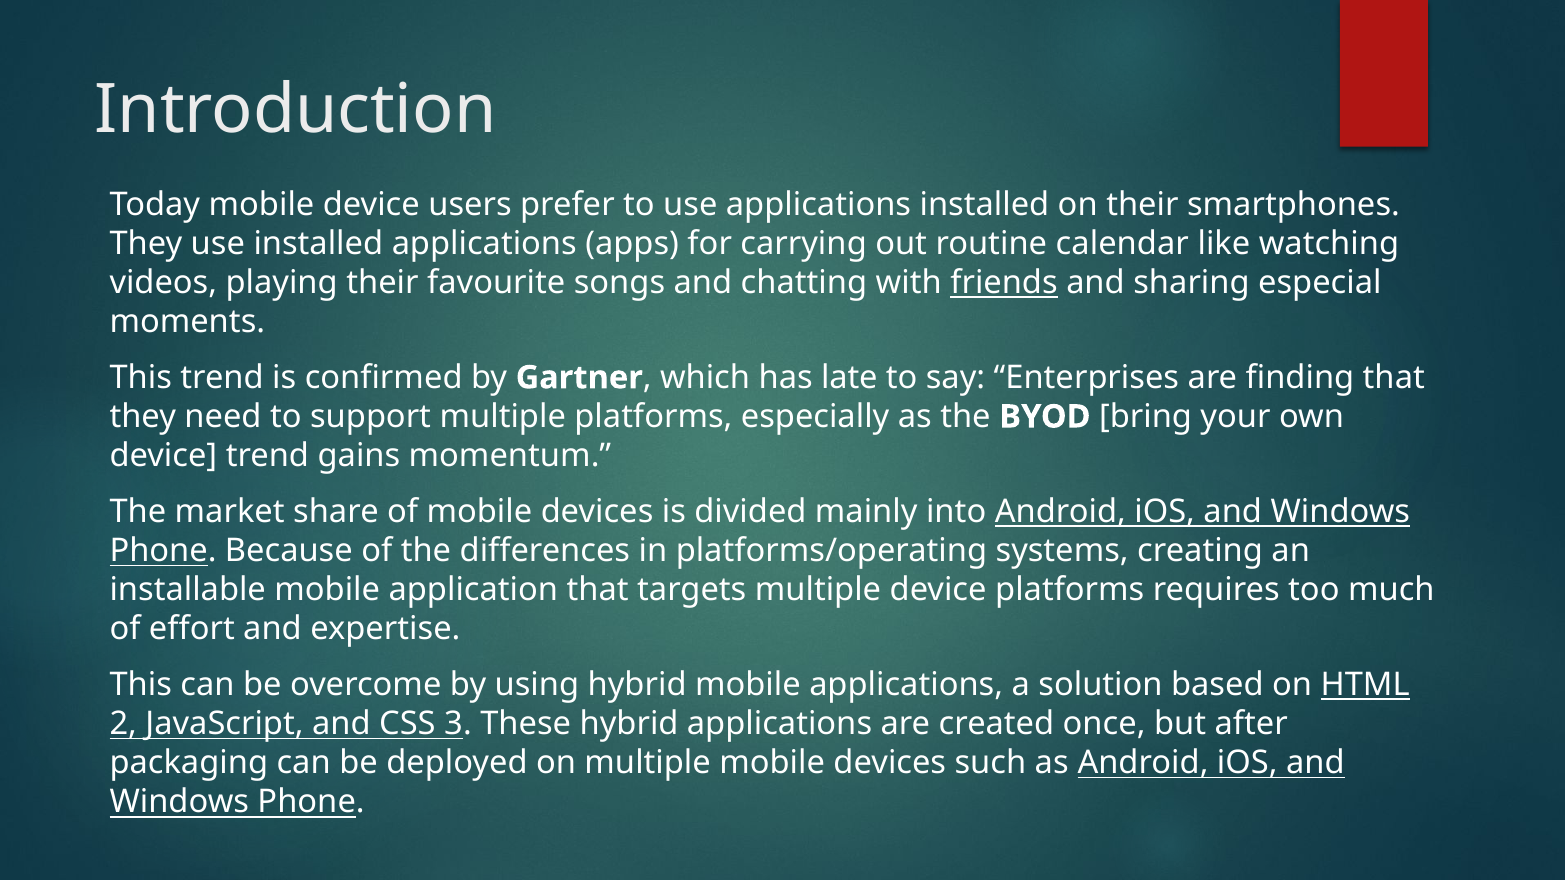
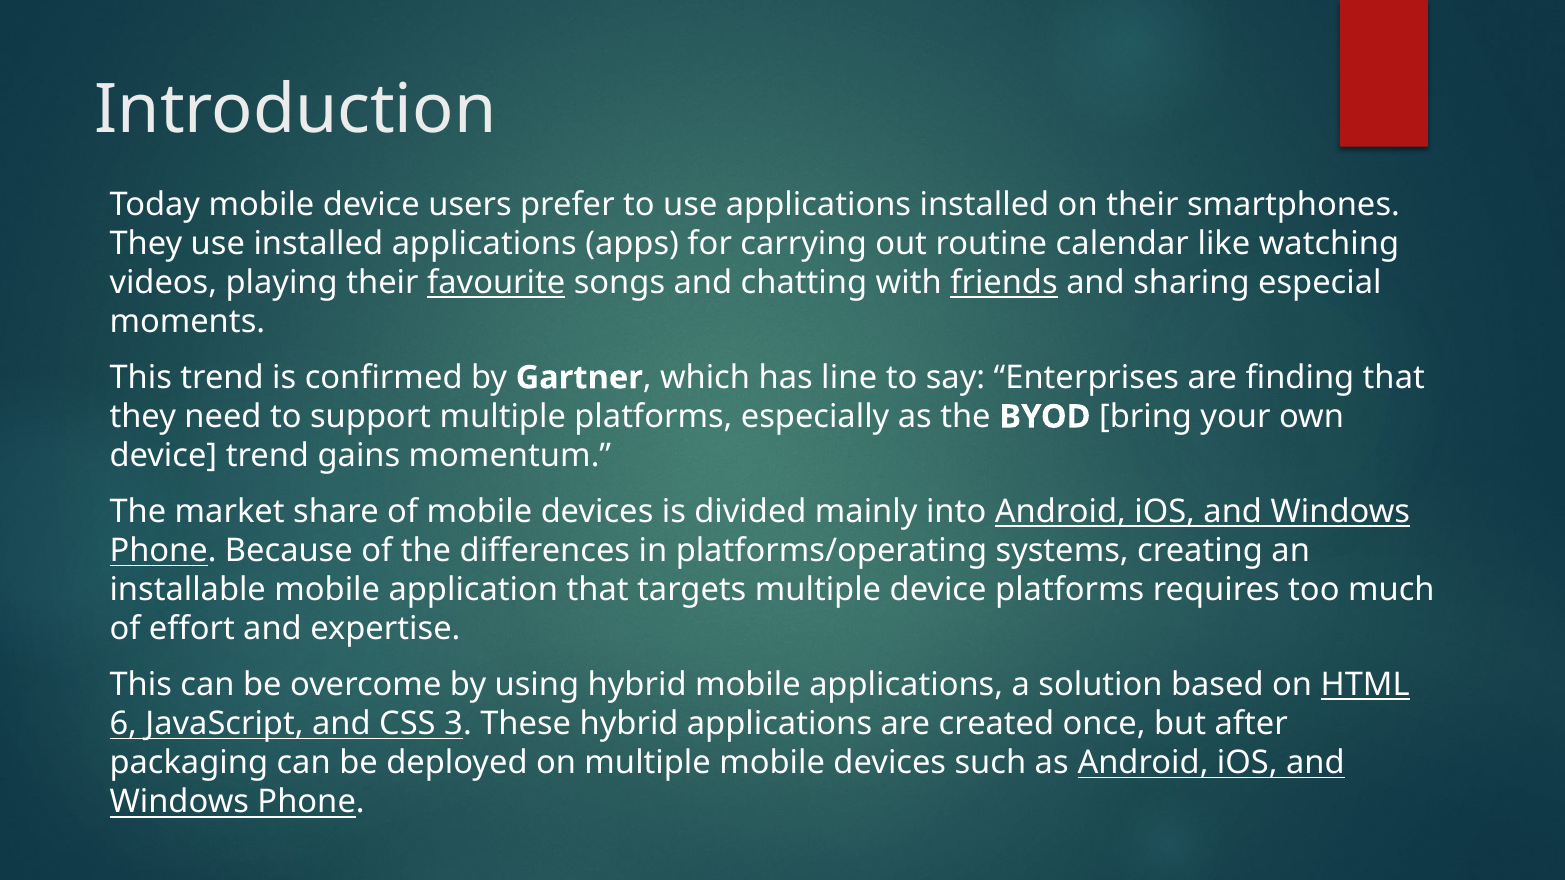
favourite underline: none -> present
late: late -> line
2: 2 -> 6
